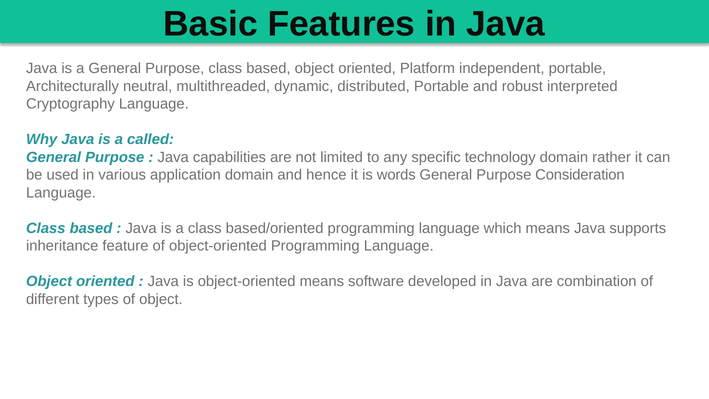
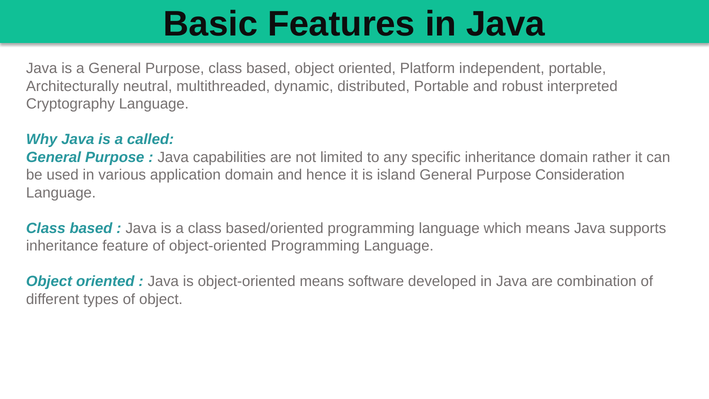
specific technology: technology -> inheritance
words: words -> island
